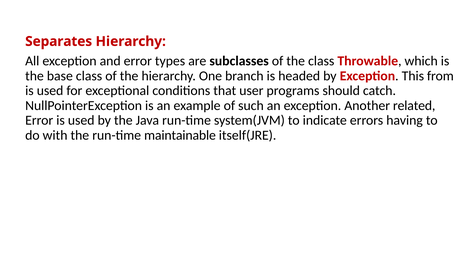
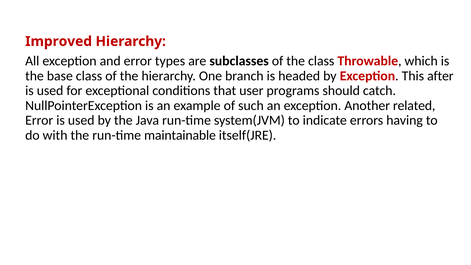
Separates: Separates -> Improved
from: from -> after
